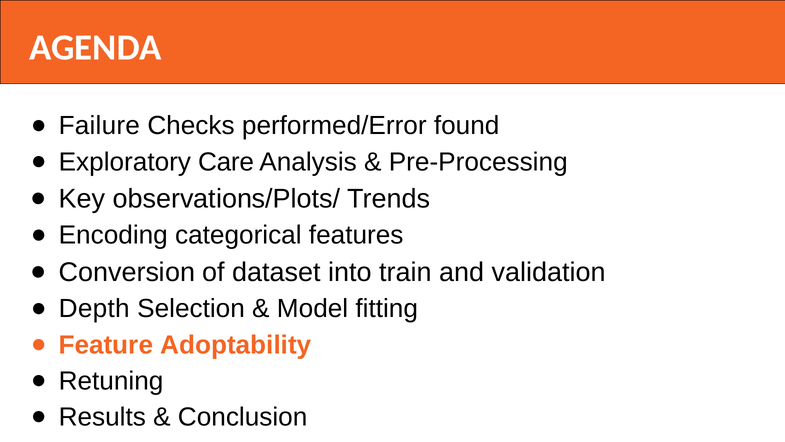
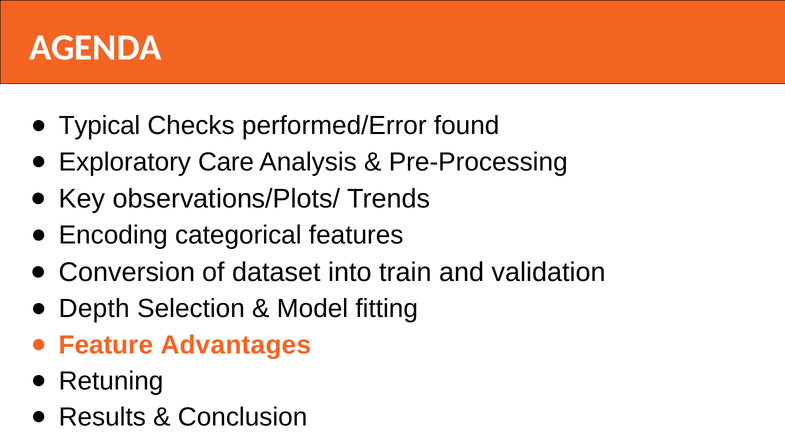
Failure: Failure -> Typical
Adoptability: Adoptability -> Advantages
